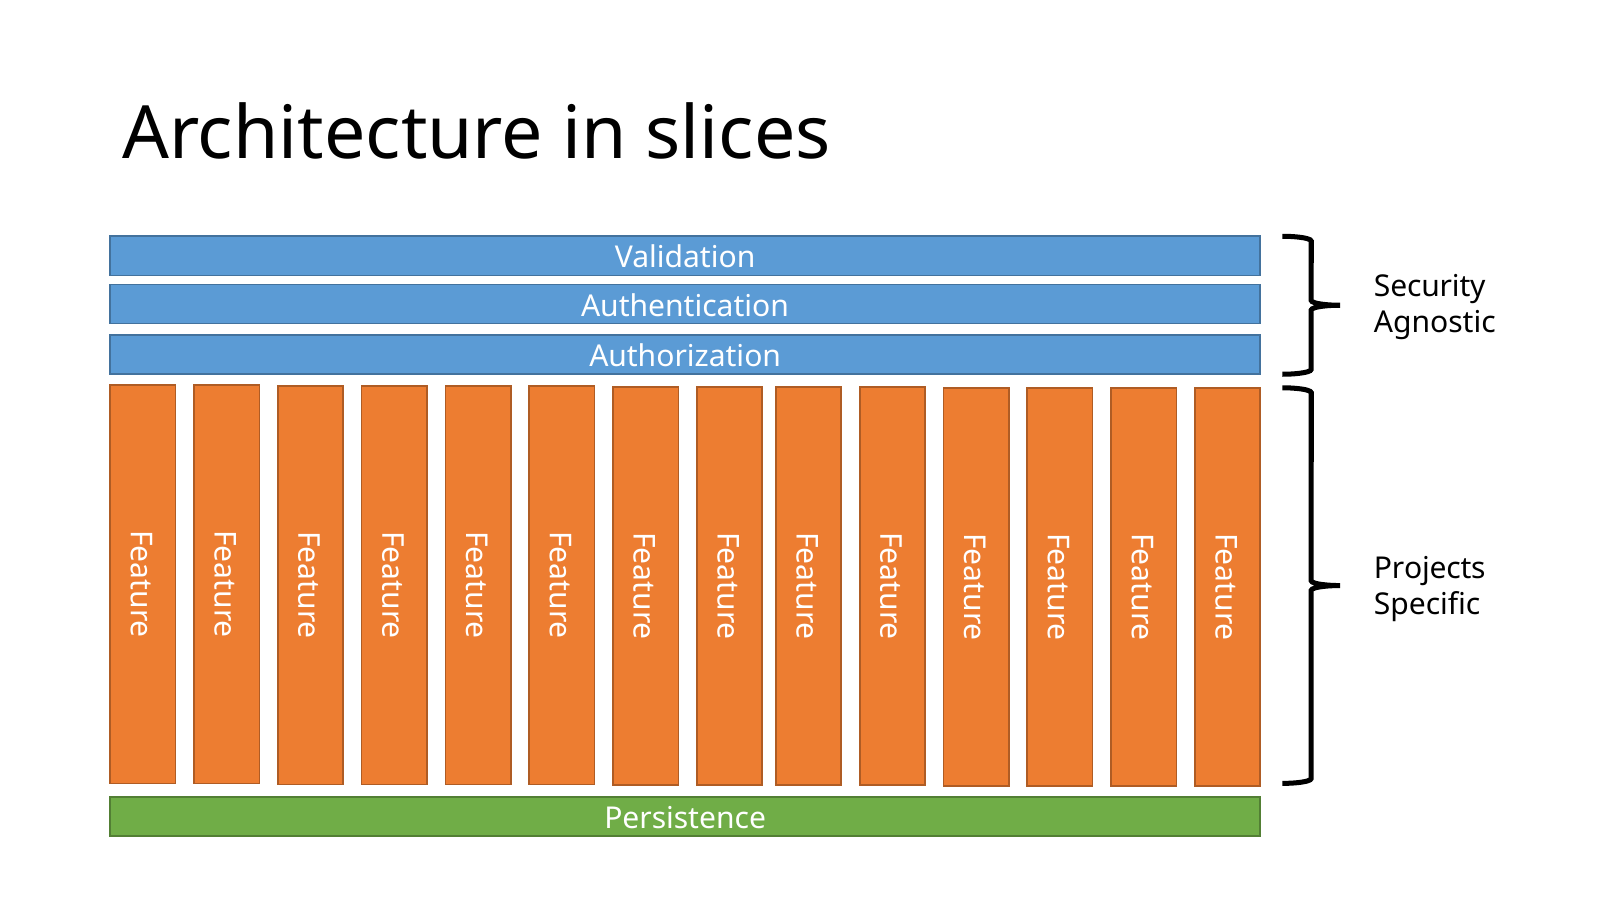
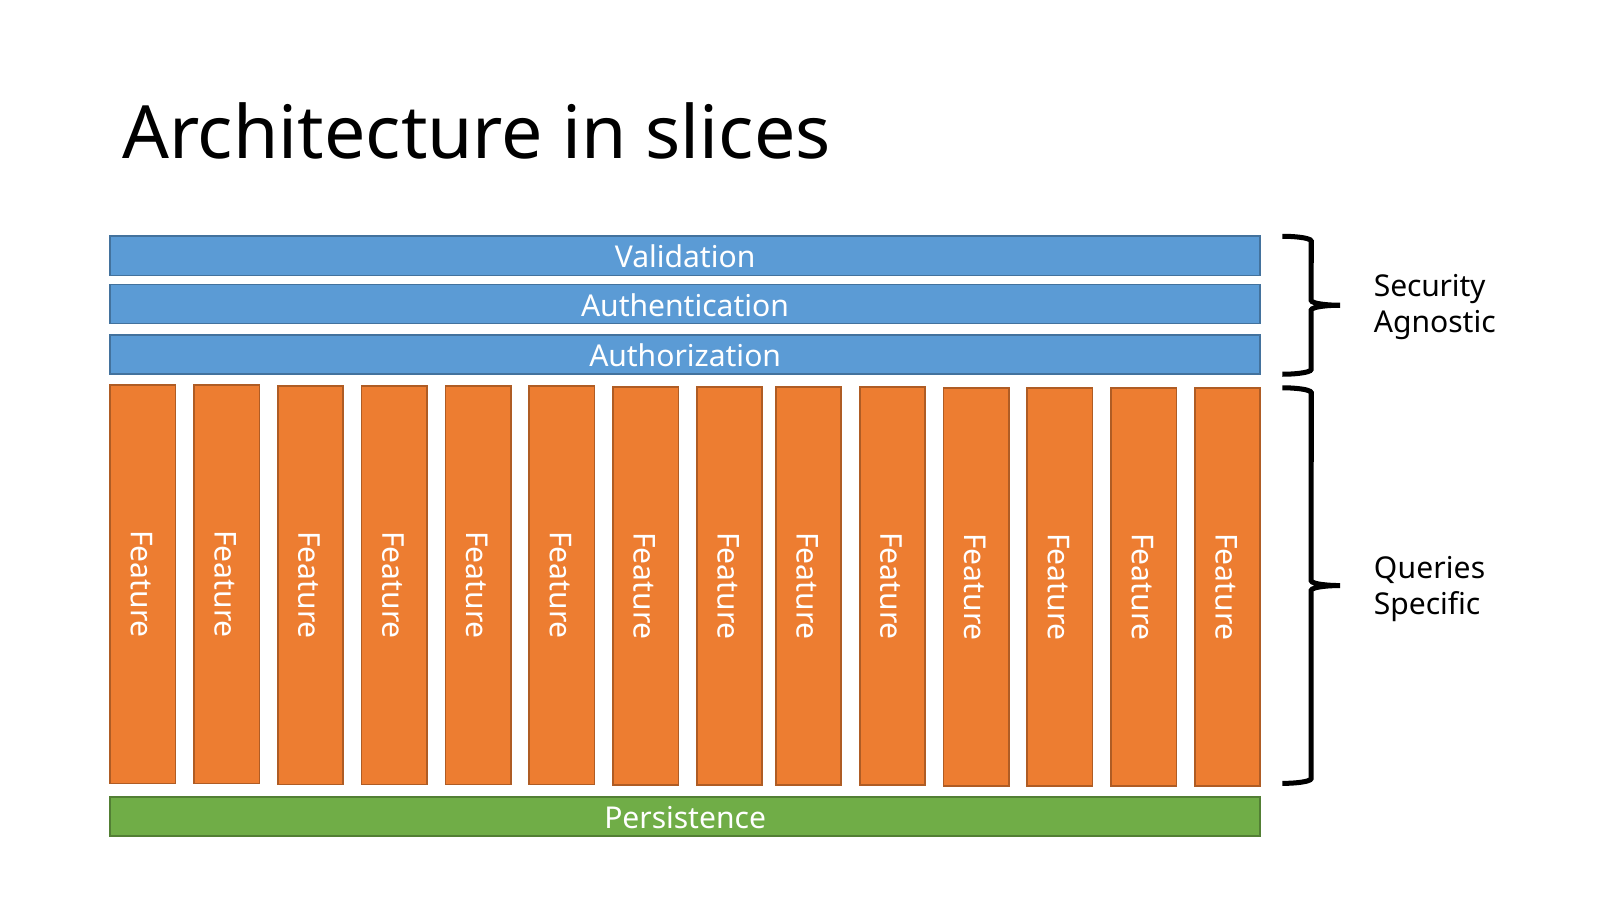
Projects: Projects -> Queries
